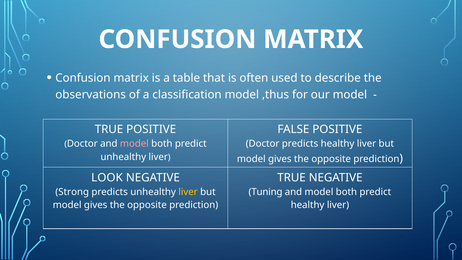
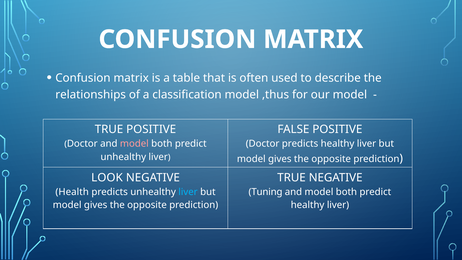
observations: observations -> relationships
Strong: Strong -> Health
liver at (188, 192) colour: yellow -> light blue
